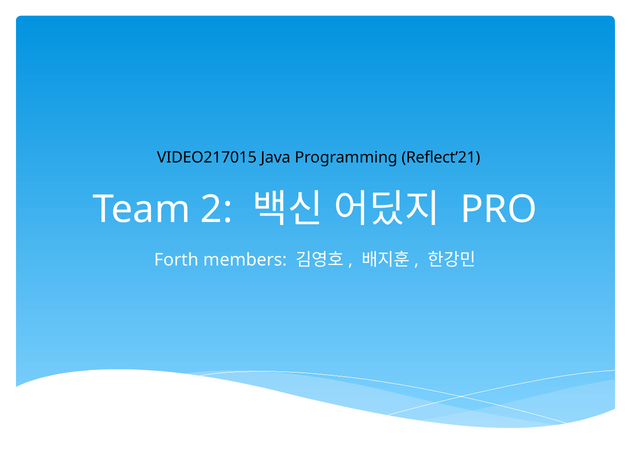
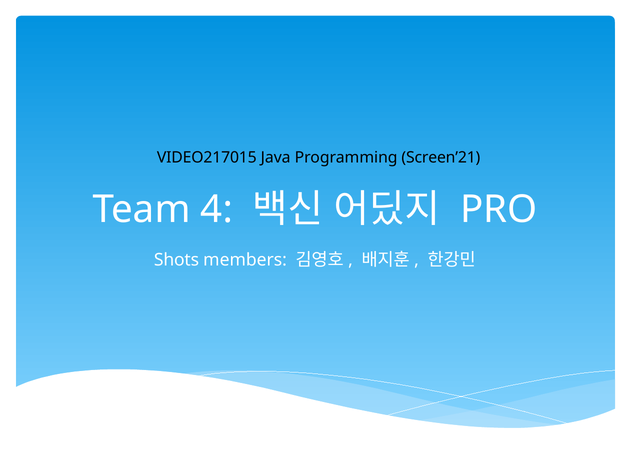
Reflect’21: Reflect’21 -> Screen’21
2: 2 -> 4
Forth: Forth -> Shots
